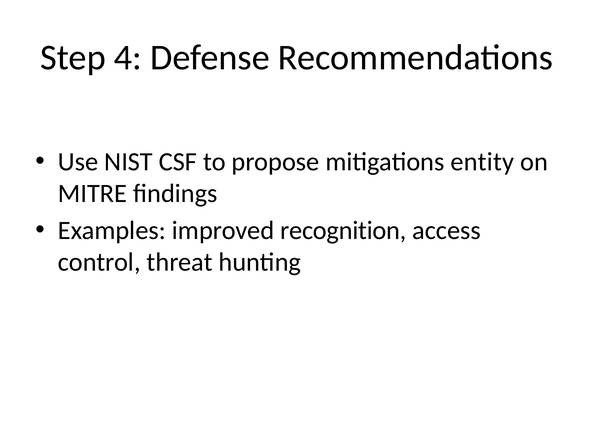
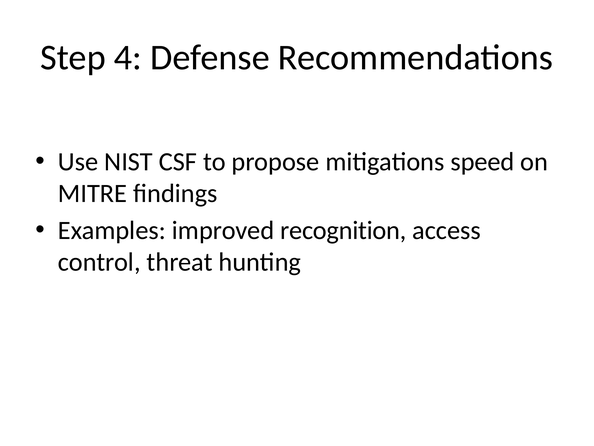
entity: entity -> speed
